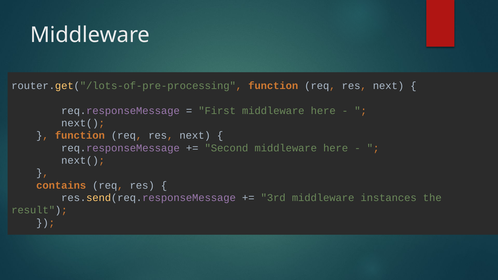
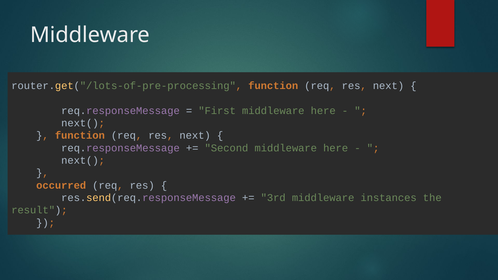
contains: contains -> occurred
